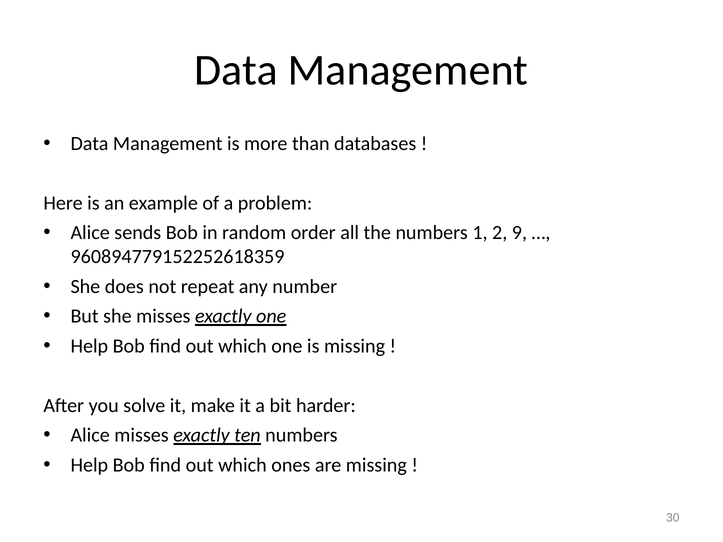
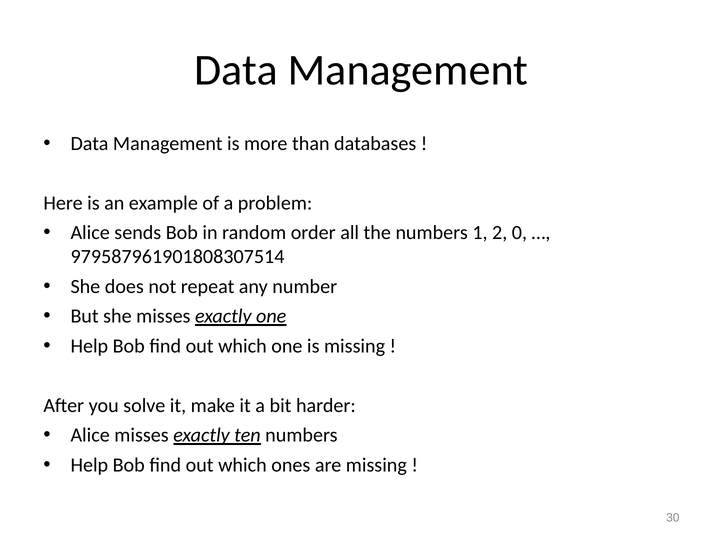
9: 9 -> 0
960894779152252618359: 960894779152252618359 -> 979587961901808307514
